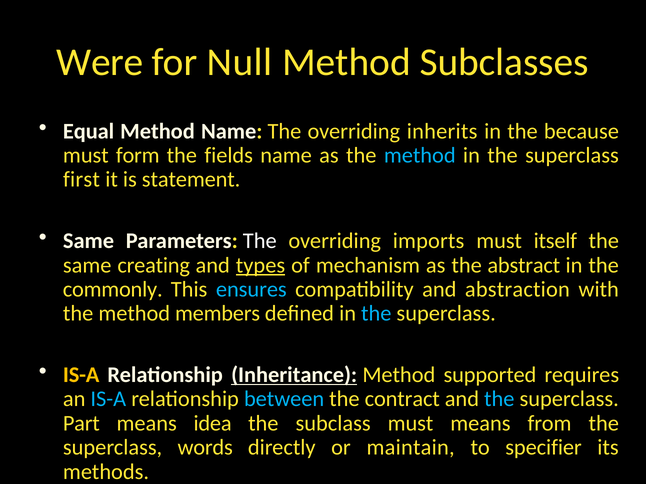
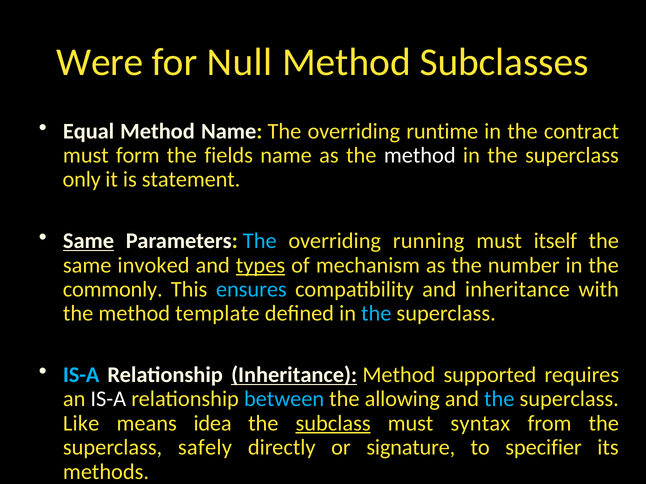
inherits: inherits -> runtime
because: because -> contract
method at (420, 156) colour: light blue -> white
first: first -> only
Same at (89, 241) underline: none -> present
The at (260, 241) colour: white -> light blue
imports: imports -> running
creating: creating -> invoked
abstract: abstract -> number
and abstraction: abstraction -> inheritance
members: members -> template
IS-A at (81, 375) colour: yellow -> light blue
IS-A at (108, 399) colour: light blue -> white
contract: contract -> allowing
Part: Part -> Like
subclass underline: none -> present
must means: means -> syntax
words: words -> safely
maintain: maintain -> signature
